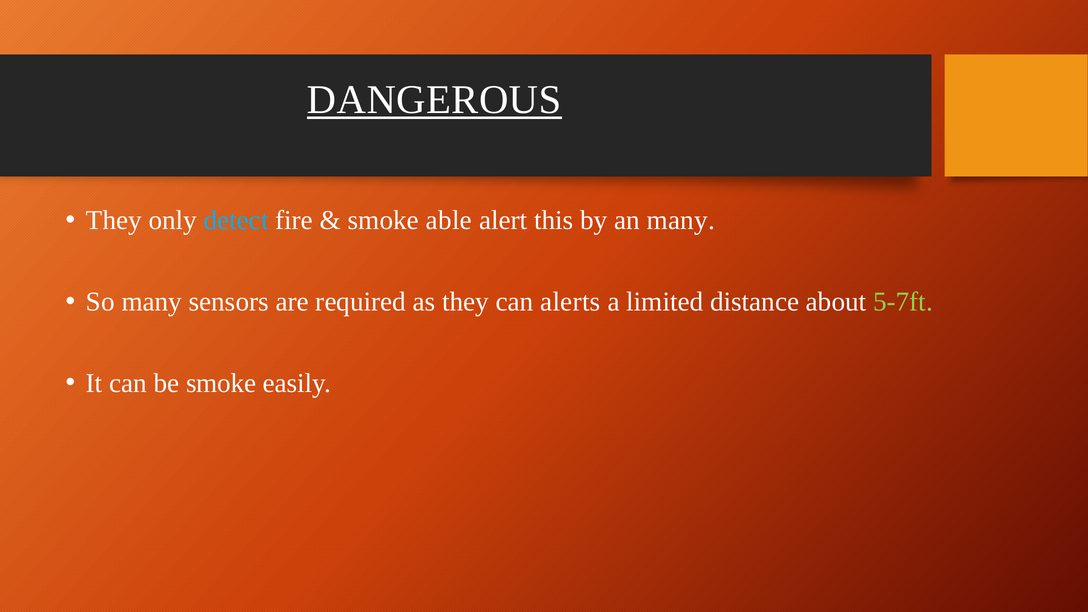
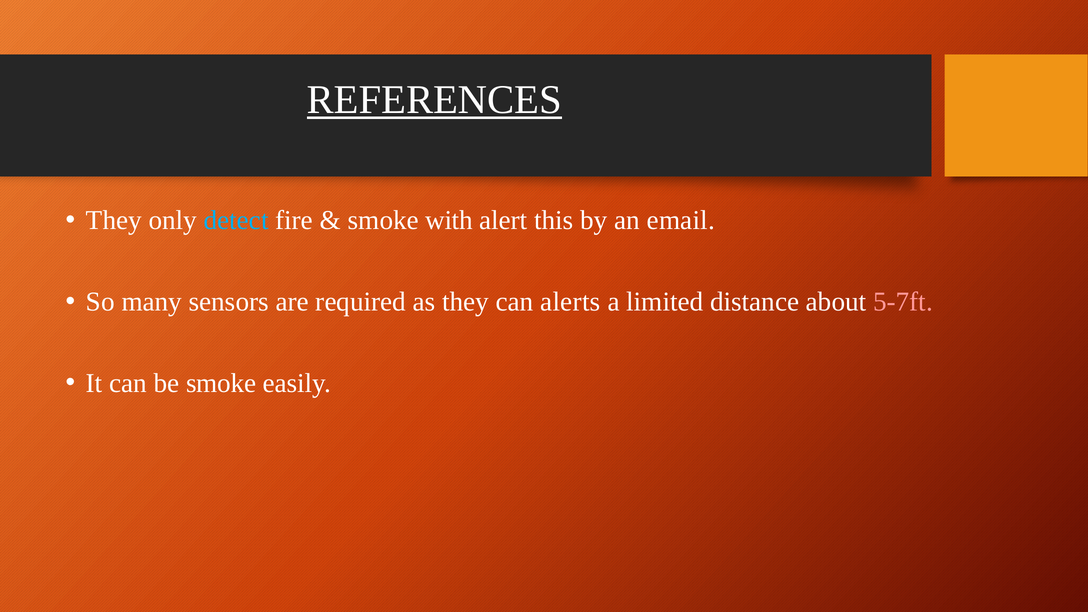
DANGEROUS: DANGEROUS -> REFERENCES
able: able -> with
an many: many -> email
5-7ft colour: light green -> pink
